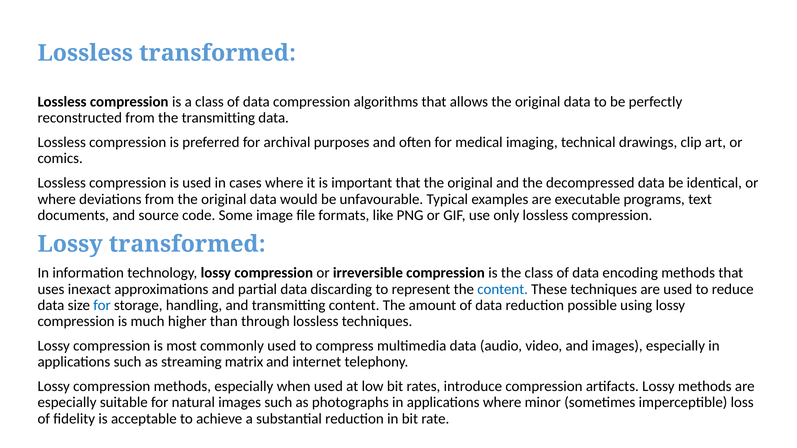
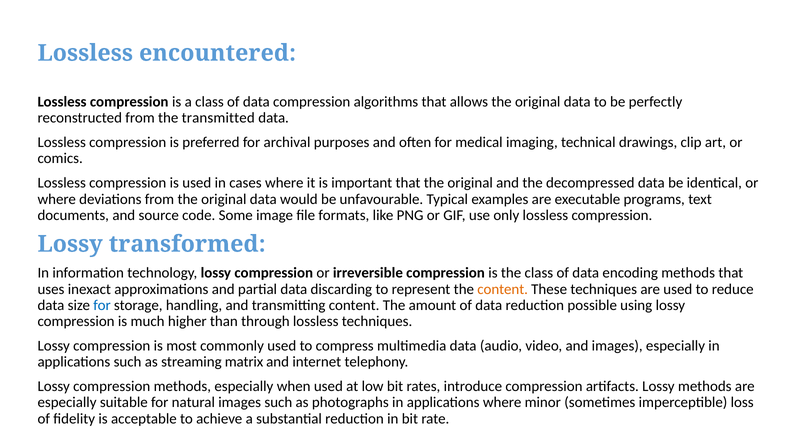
Lossless transformed: transformed -> encountered
the transmitting: transmitting -> transmitted
content at (503, 289) colour: blue -> orange
